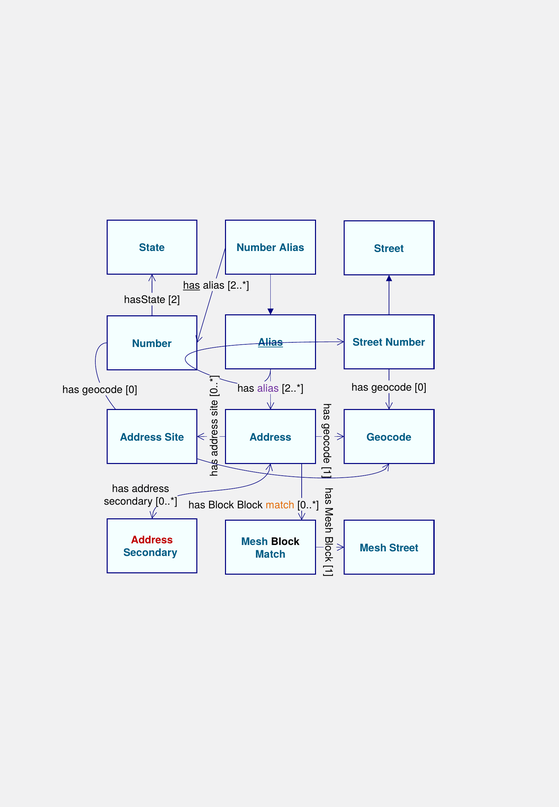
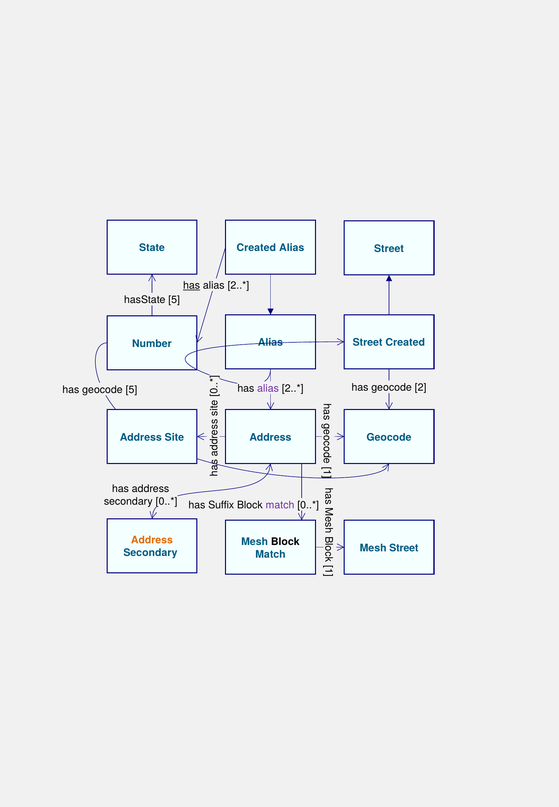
Number at (256, 248): Number -> Created
hasState 2: 2 -> 5
Alias at (270, 343) underline: present -> none
Number at (405, 343): Number -> Created
0 at (421, 388): 0 -> 2
0 at (131, 390): 0 -> 5
has Block: Block -> Suffix
match at (280, 505) colour: orange -> purple
Address at (152, 540) colour: red -> orange
